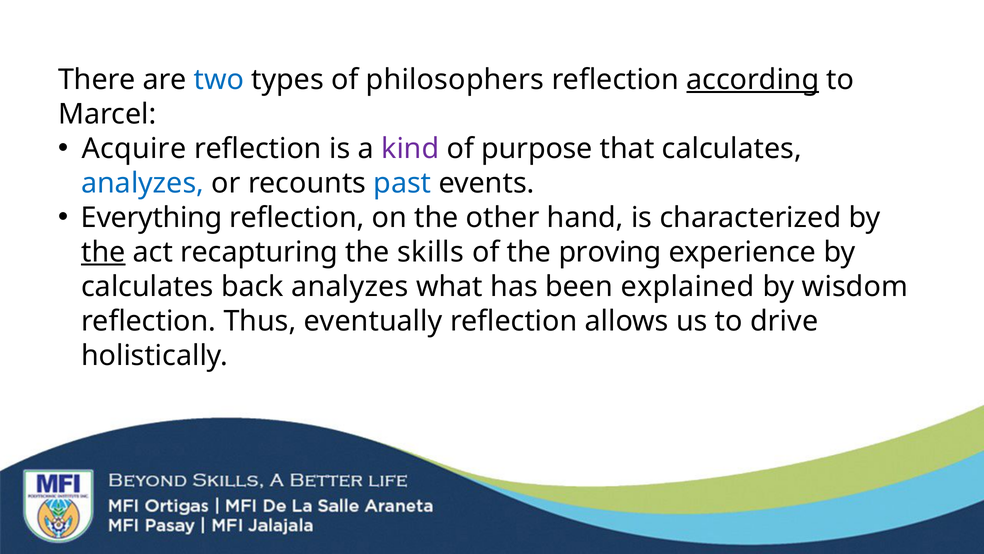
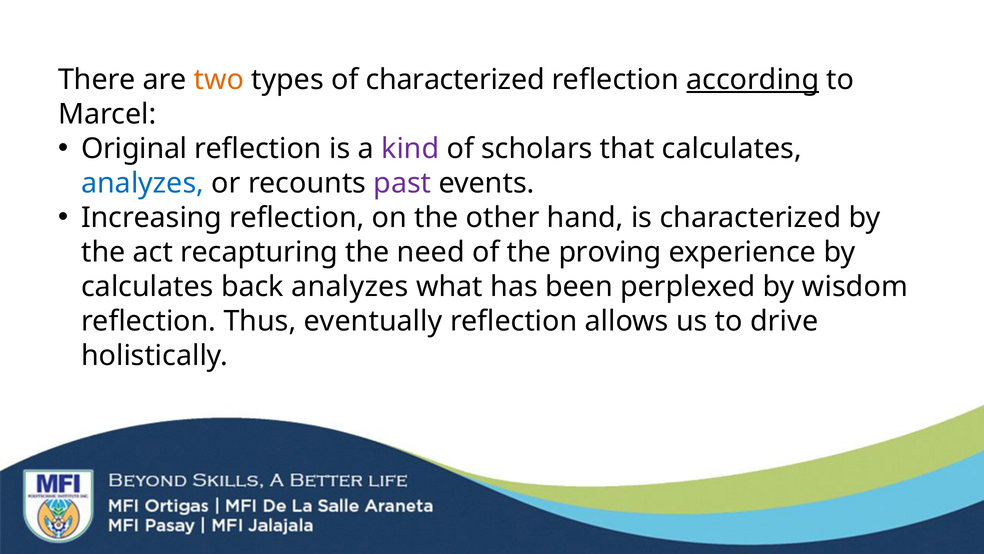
two colour: blue -> orange
of philosophers: philosophers -> characterized
Acquire: Acquire -> Original
purpose: purpose -> scholars
past colour: blue -> purple
Everything: Everything -> Increasing
the at (103, 252) underline: present -> none
skills: skills -> need
explained: explained -> perplexed
